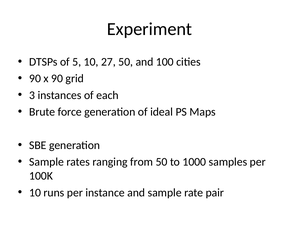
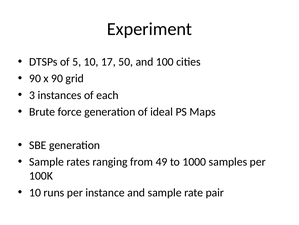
27: 27 -> 17
from 50: 50 -> 49
